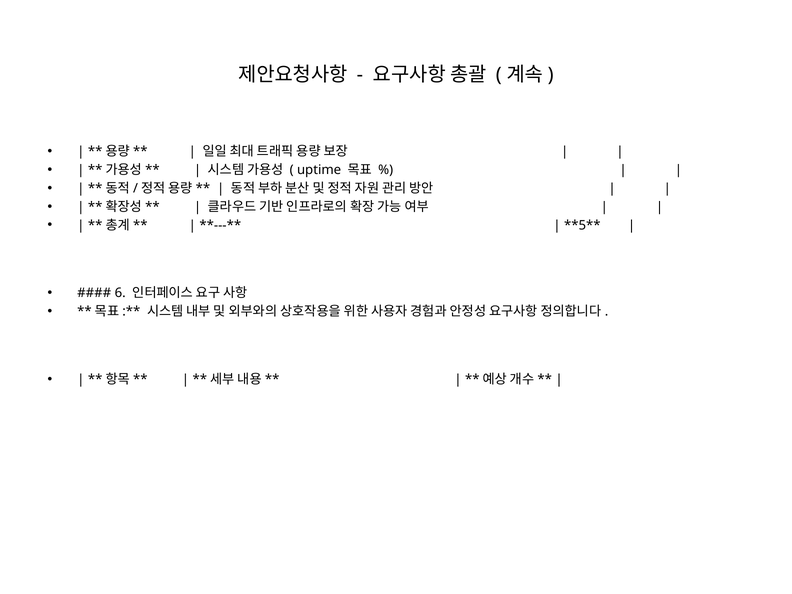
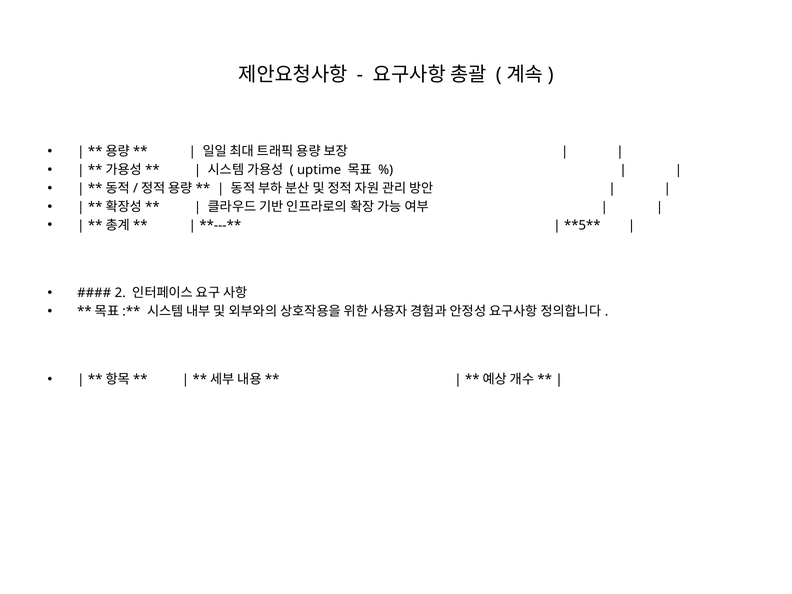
6: 6 -> 2
